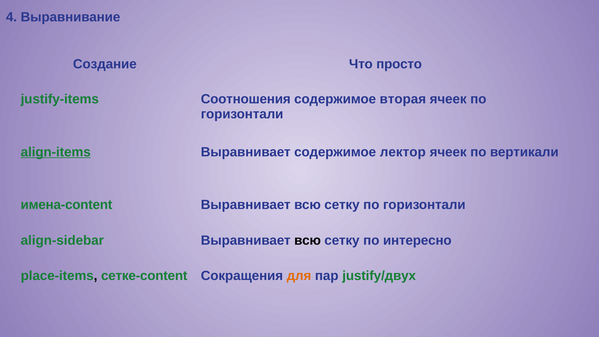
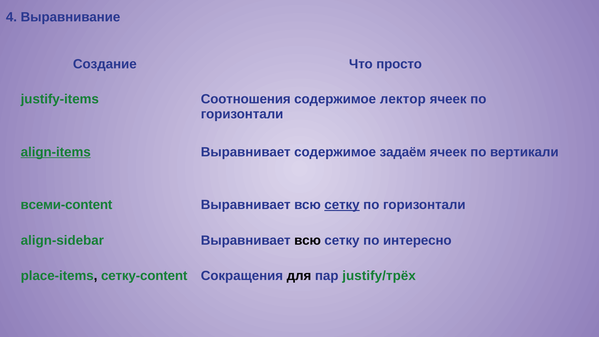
вторая: вторая -> лектор
лектор: лектор -> задаём
имена-content: имена-content -> всеми-content
сетку at (342, 205) underline: none -> present
сетке-content: сетке-content -> сетку-content
для colour: orange -> black
justify/двух: justify/двух -> justify/трёх
